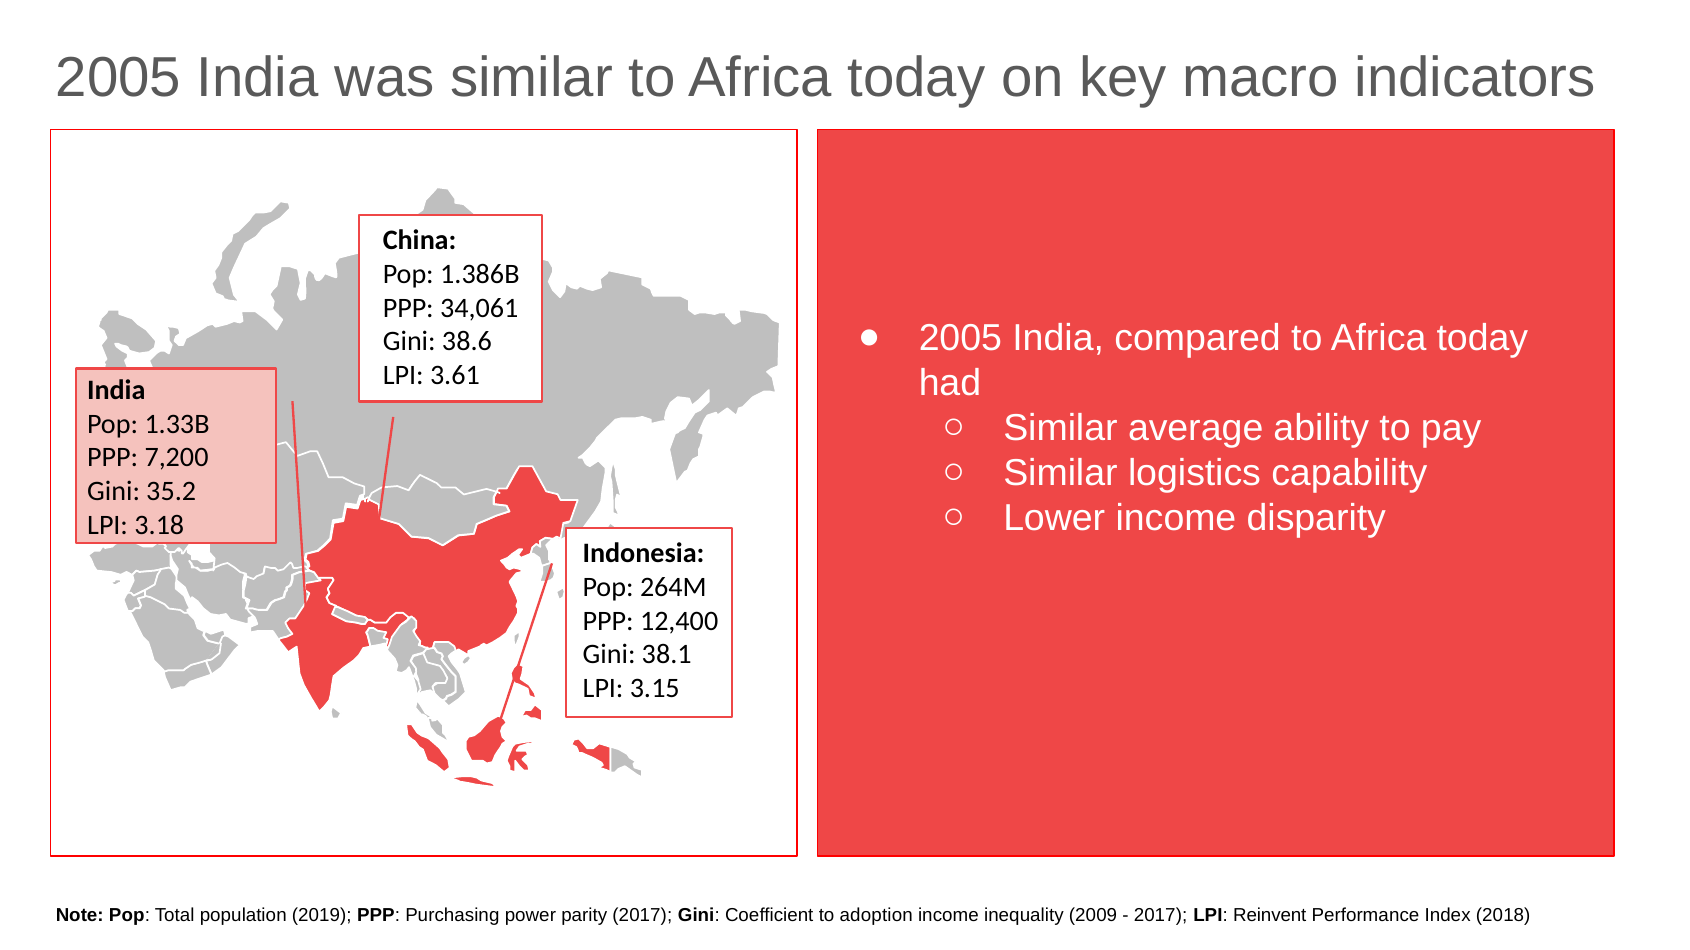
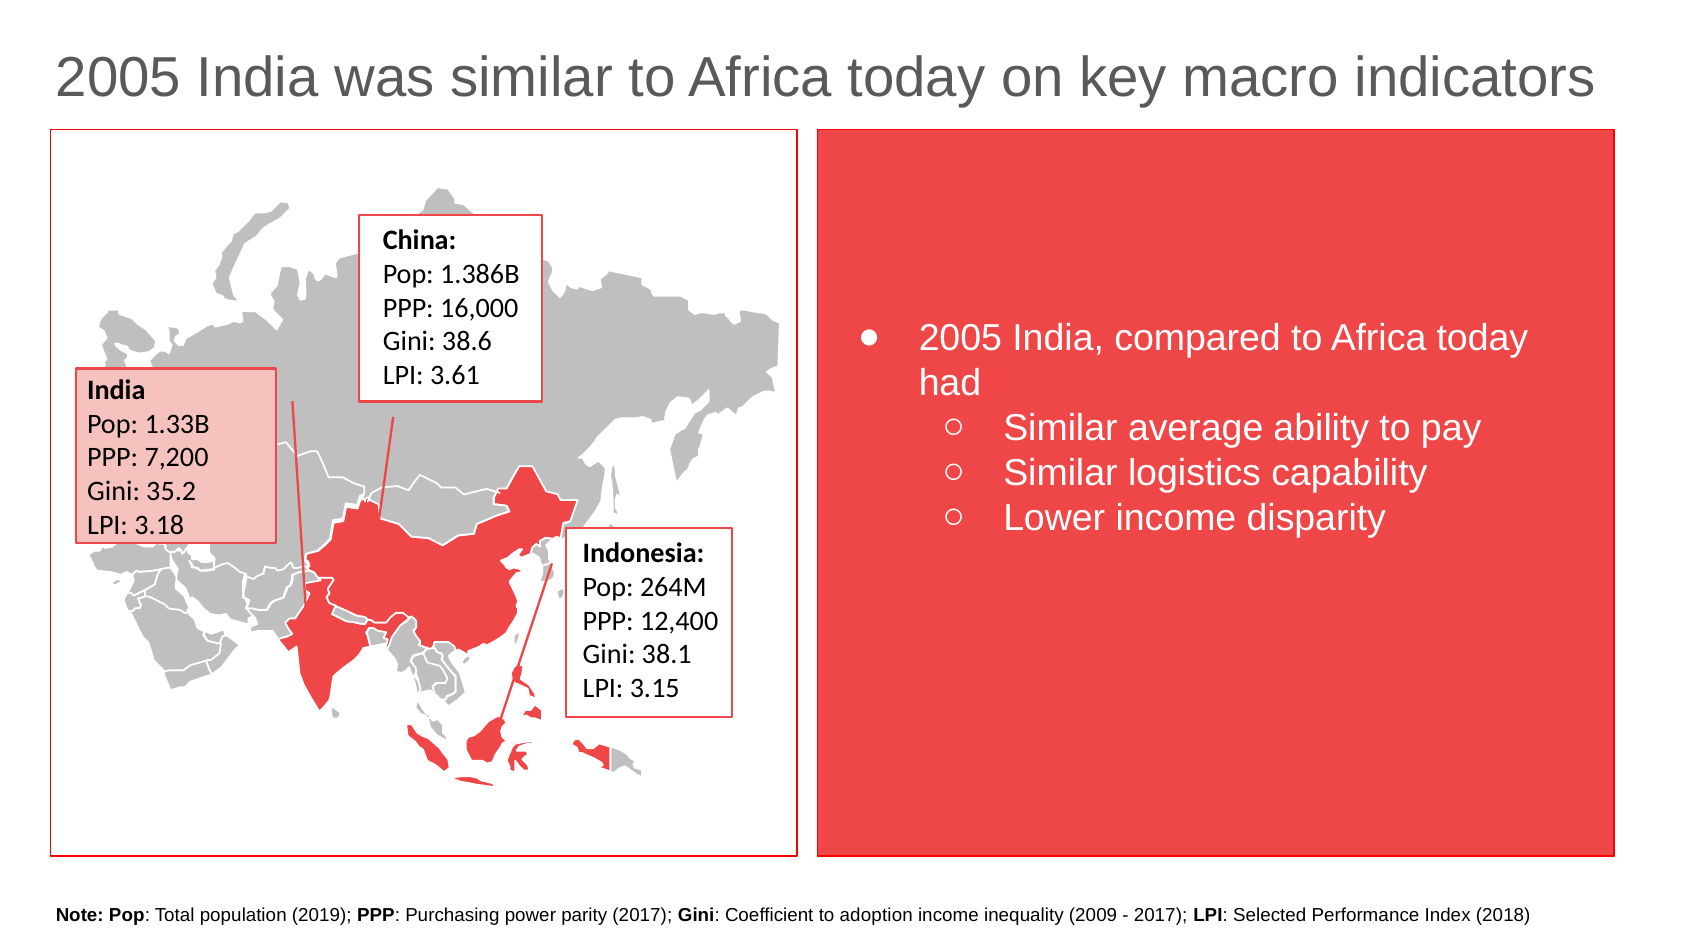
34,061: 34,061 -> 16,000
Reinvent: Reinvent -> Selected
